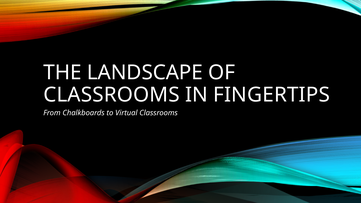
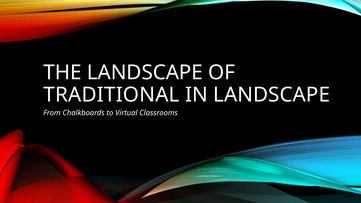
CLASSROOMS at (111, 95): CLASSROOMS -> TRADITIONAL
IN FINGERTIPS: FINGERTIPS -> LANDSCAPE
